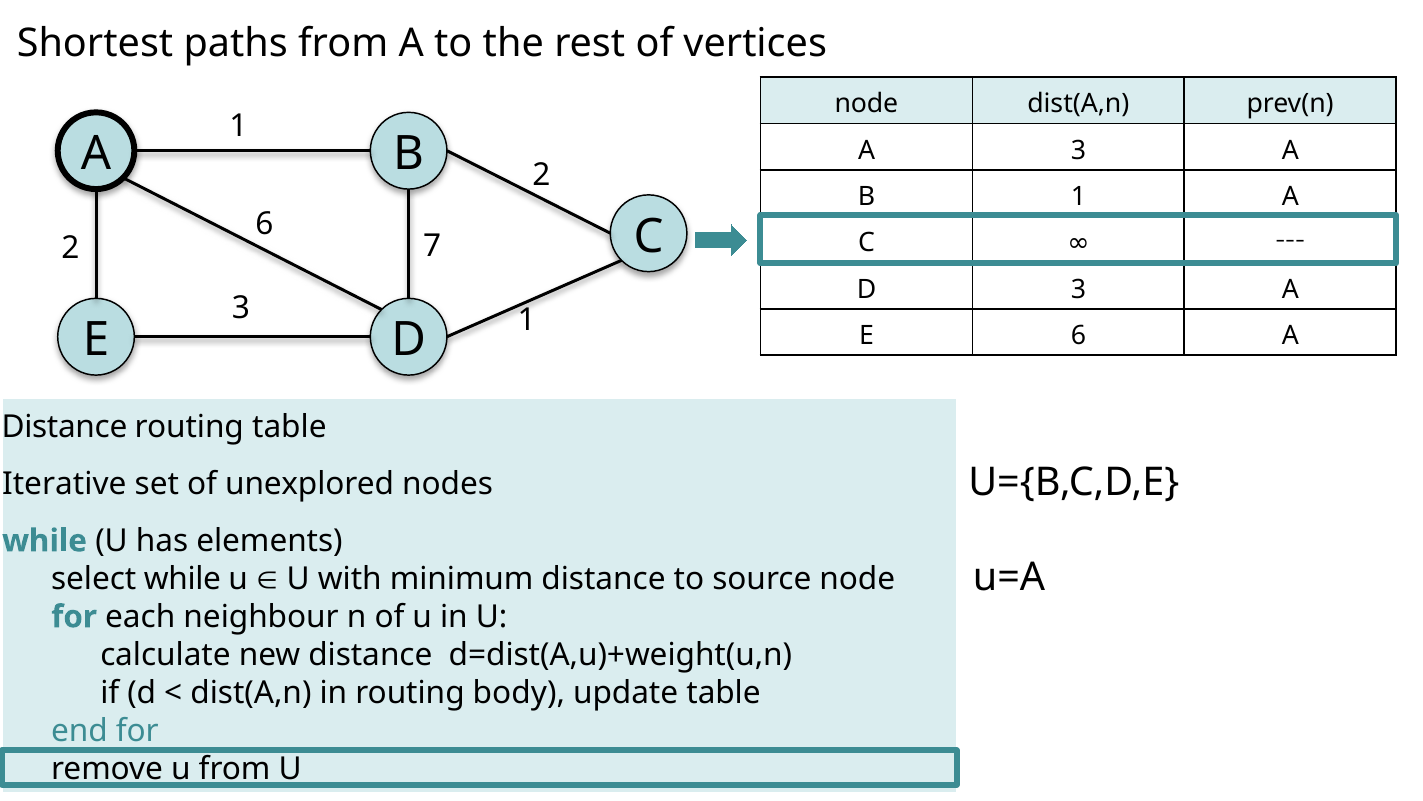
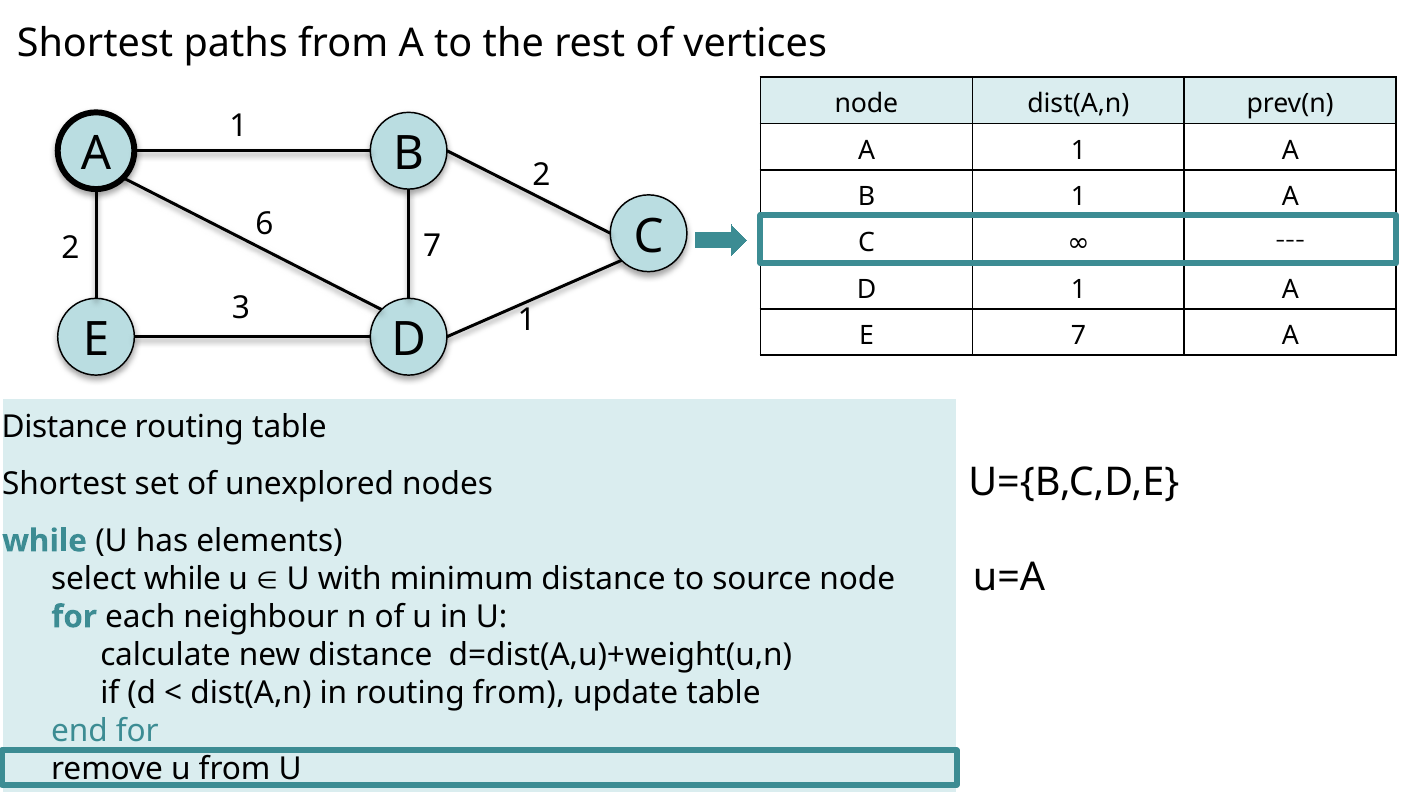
A 3: 3 -> 1
D 3: 3 -> 1
E 6: 6 -> 7
Iterative at (64, 484): Iterative -> Shortest
routing body: body -> from
